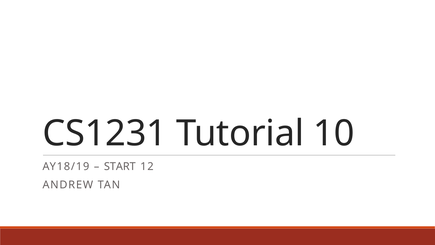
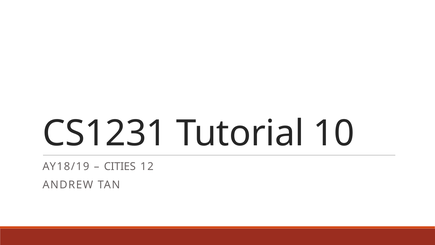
START: START -> CITIES
